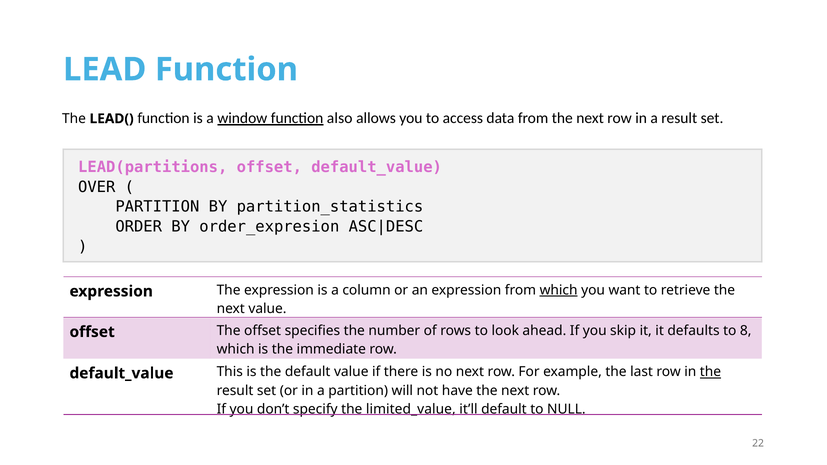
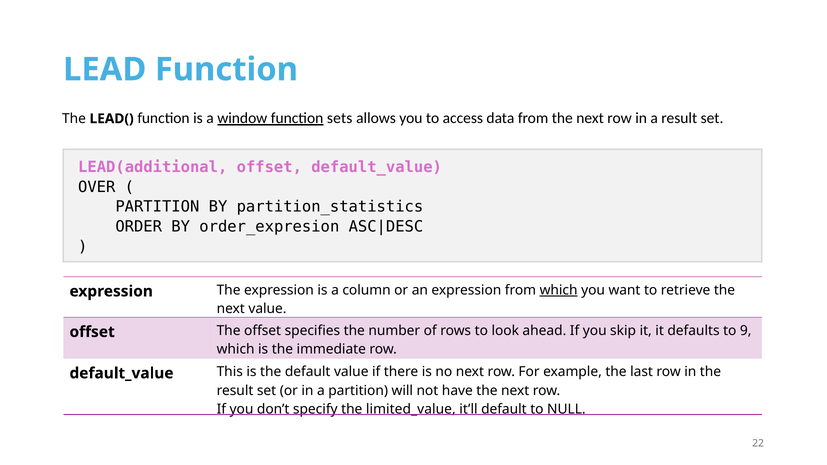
also: also -> sets
LEAD(partitions: LEAD(partitions -> LEAD(additional
8: 8 -> 9
the at (710, 372) underline: present -> none
